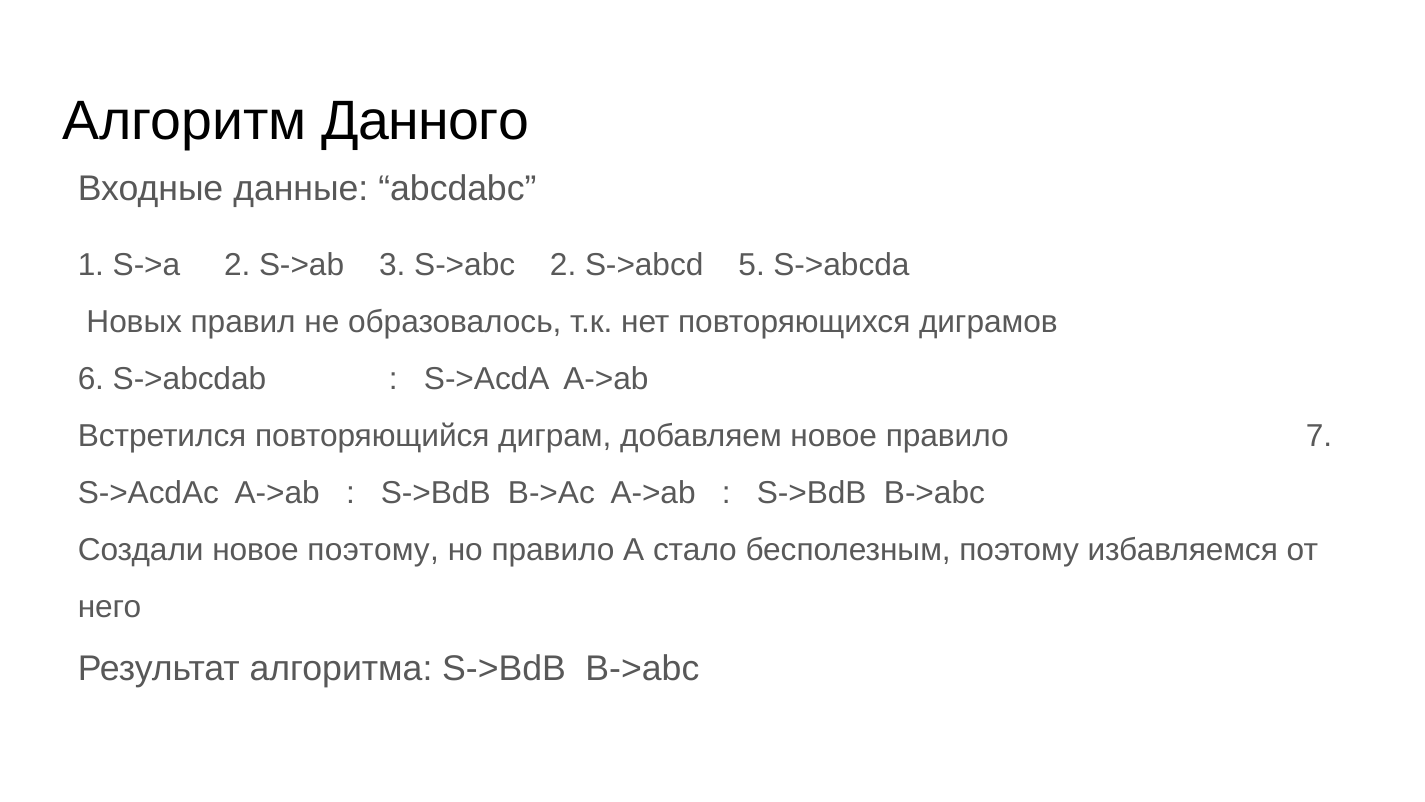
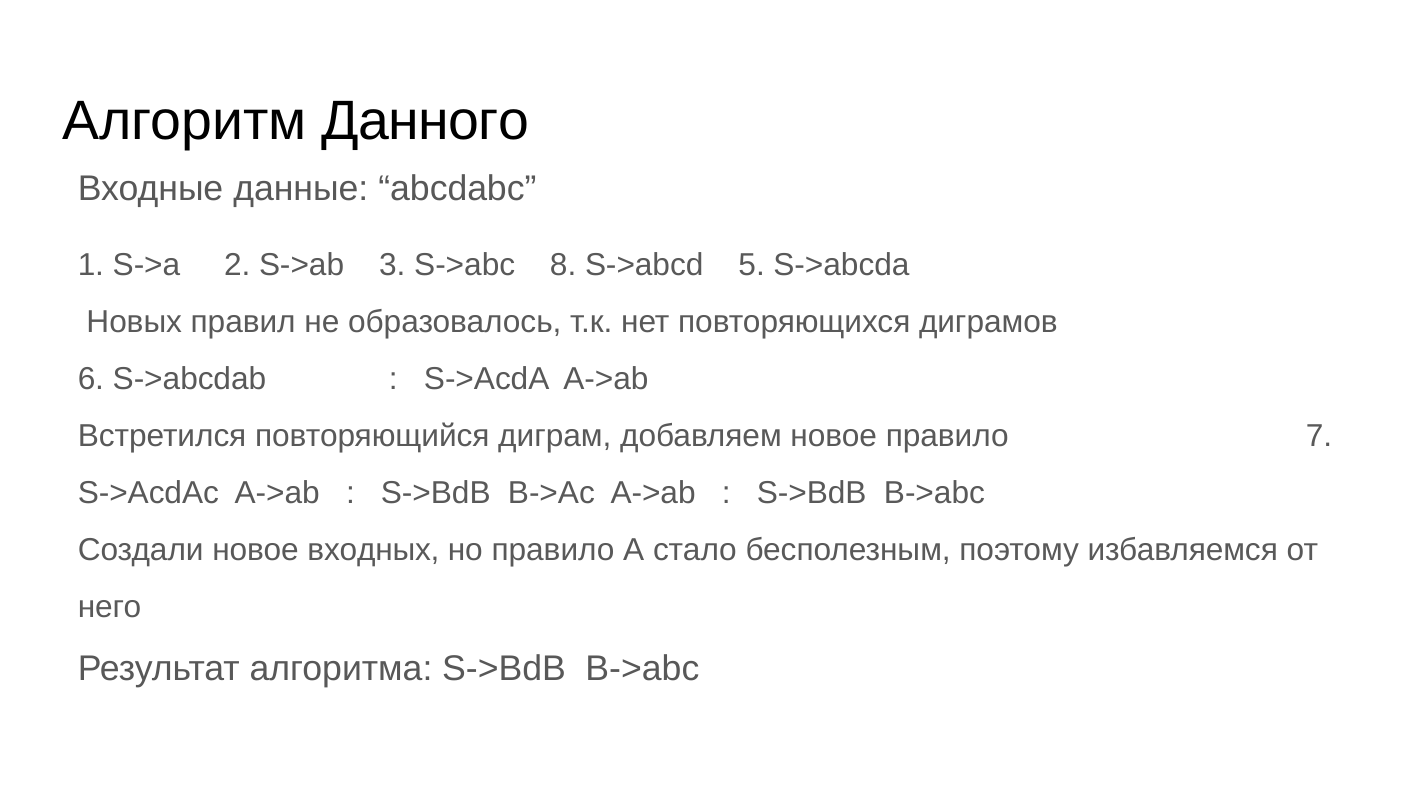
S->abc 2: 2 -> 8
новое поэтому: поэтому -> входных
